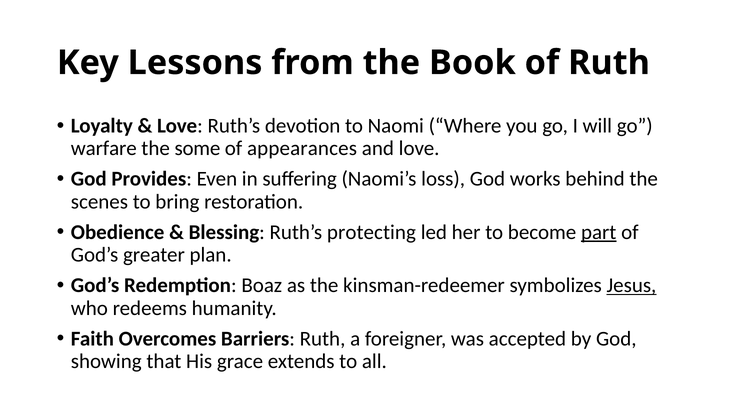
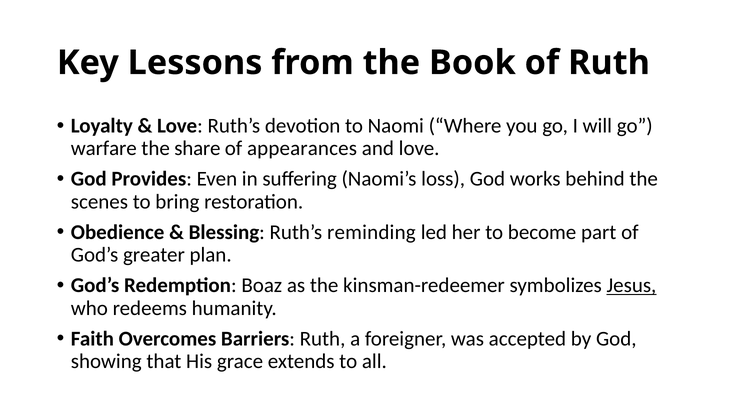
some: some -> share
protecting: protecting -> reminding
part underline: present -> none
